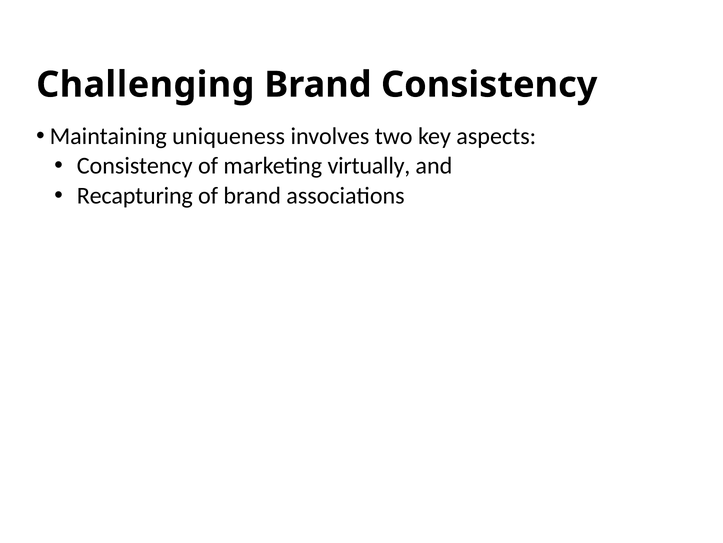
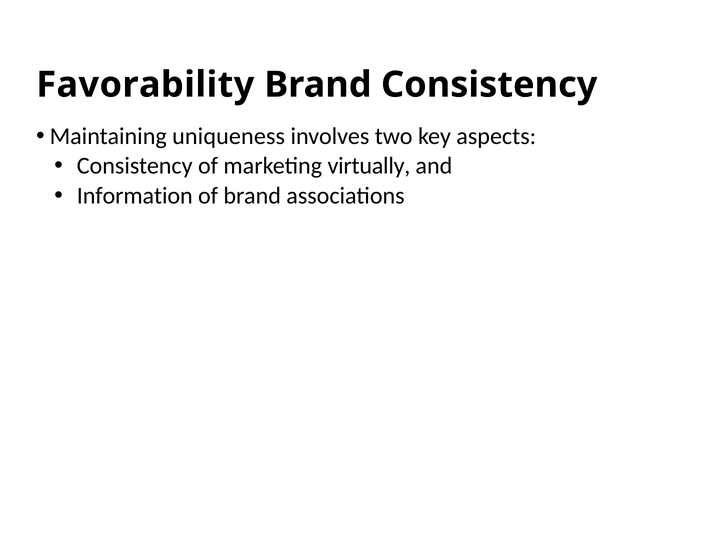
Challenging: Challenging -> Favorability
Recapturing: Recapturing -> Information
